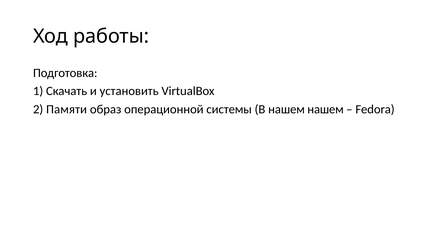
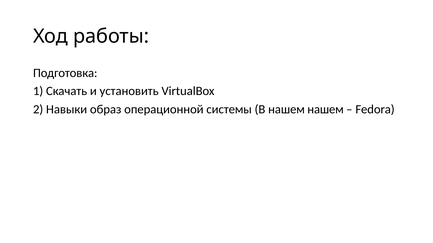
Памяти: Памяти -> Навыки
